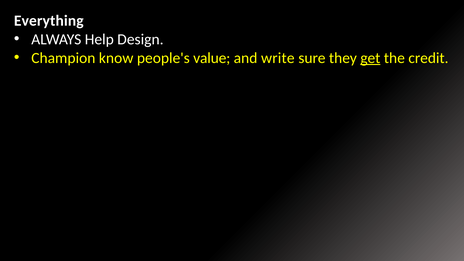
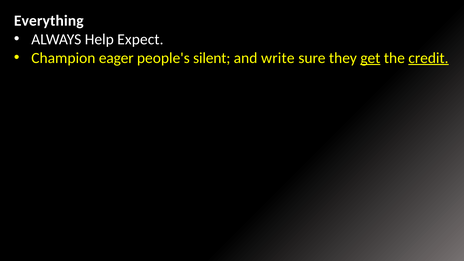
Design: Design -> Expect
know: know -> eager
value: value -> silent
credit underline: none -> present
